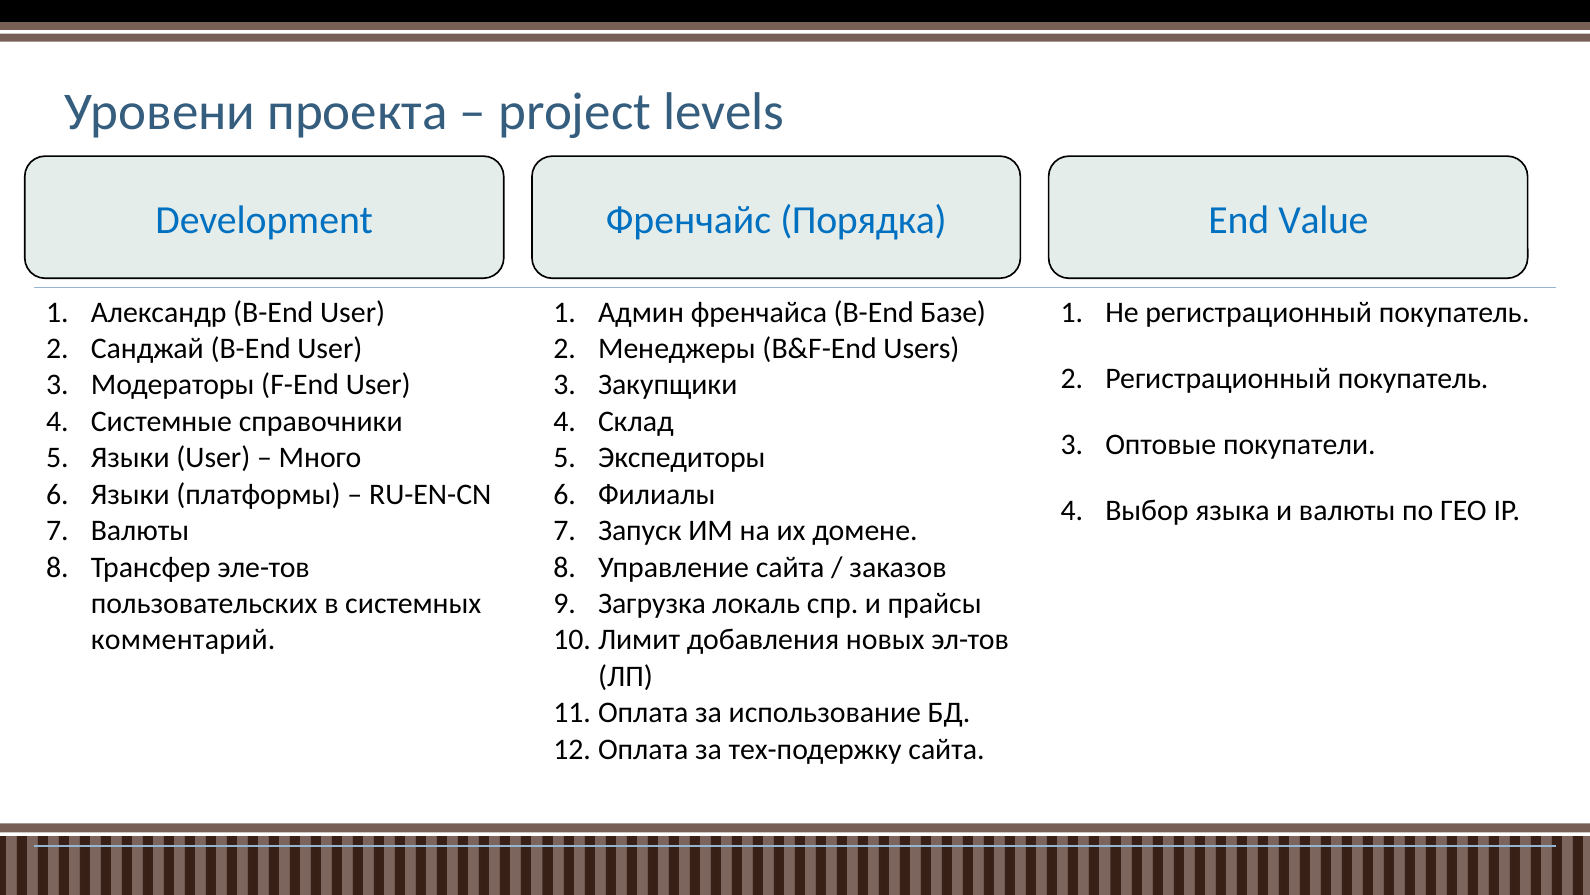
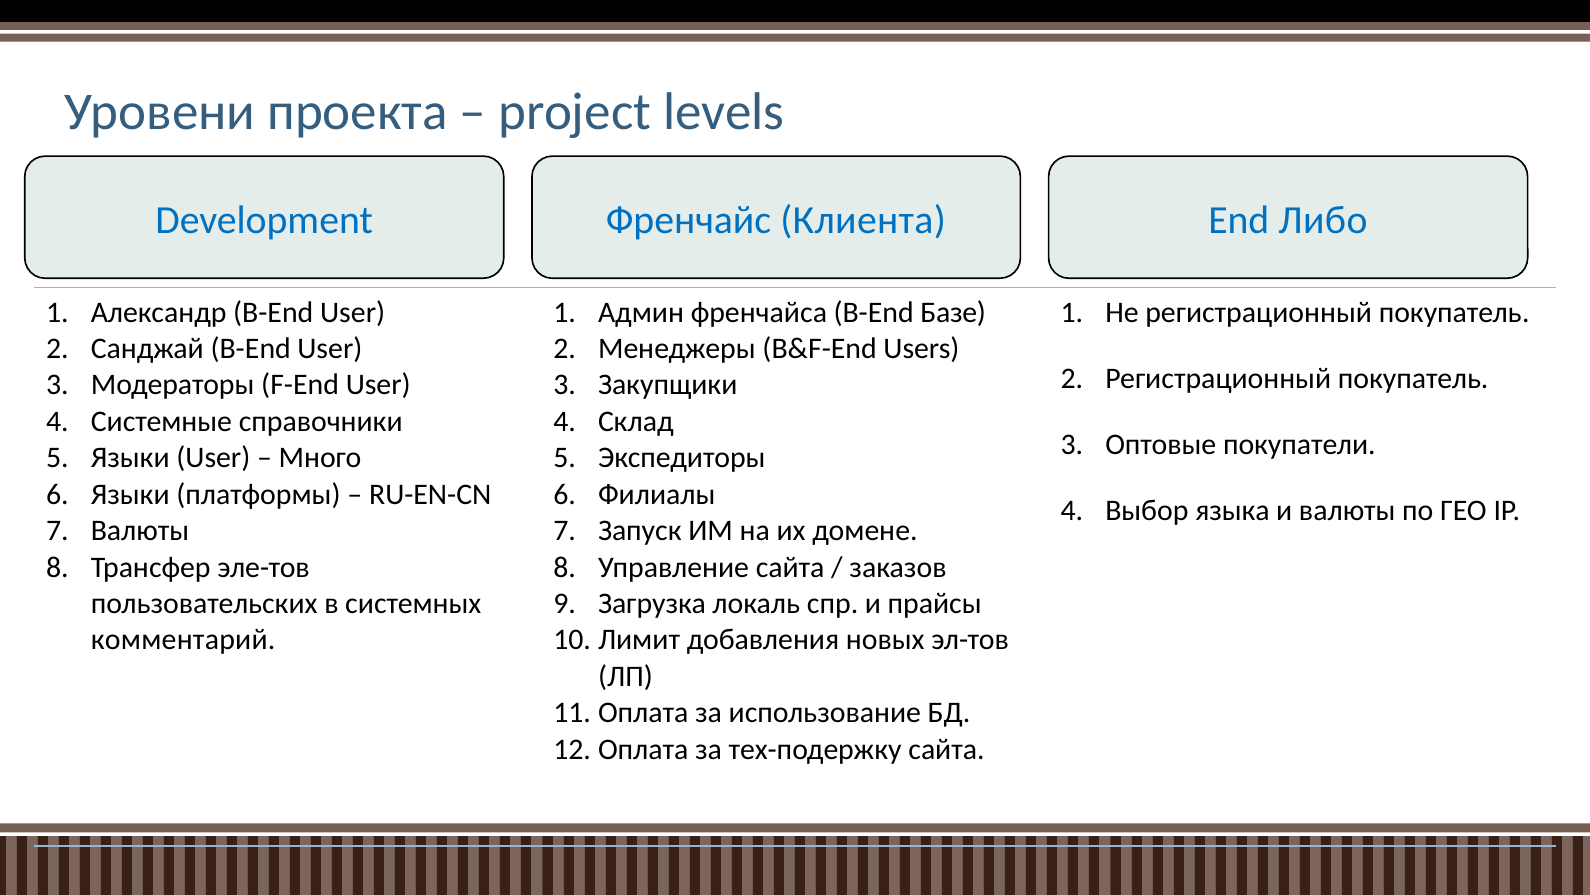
Порядка: Порядка -> Клиента
Value: Value -> Либо
